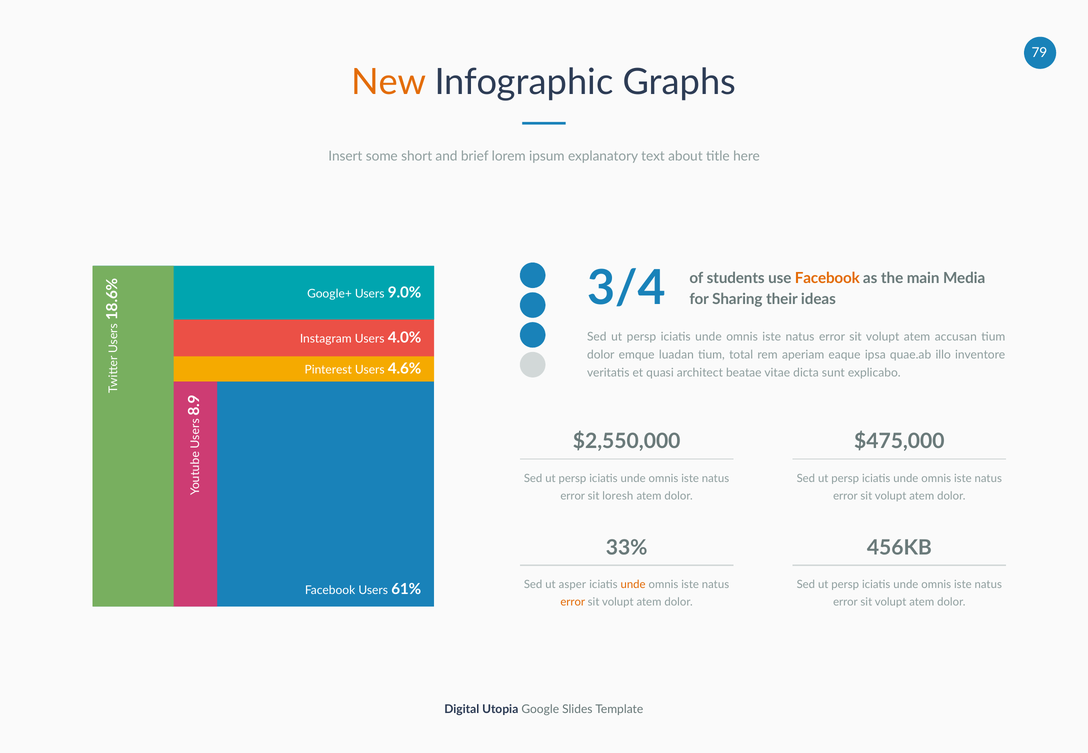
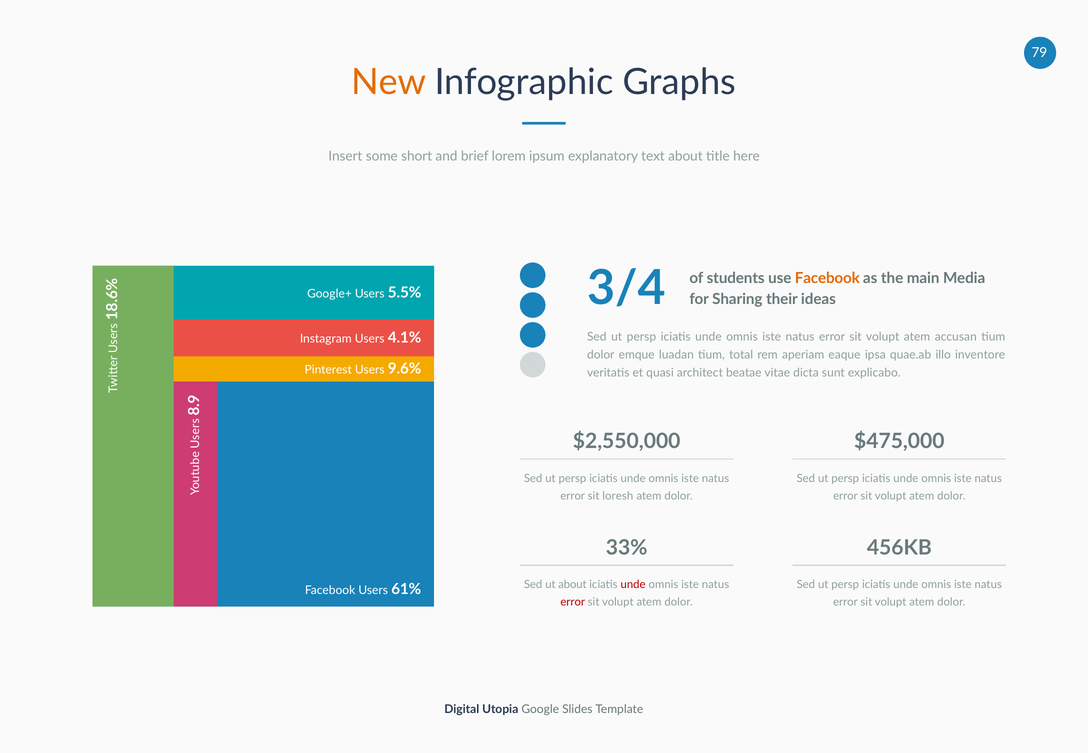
9.0%: 9.0% -> 5.5%
4.0%: 4.0% -> 4.1%
4.6%: 4.6% -> 9.6%
ut asper: asper -> about
unde at (633, 585) colour: orange -> red
error at (573, 602) colour: orange -> red
